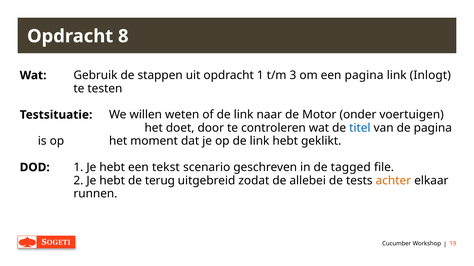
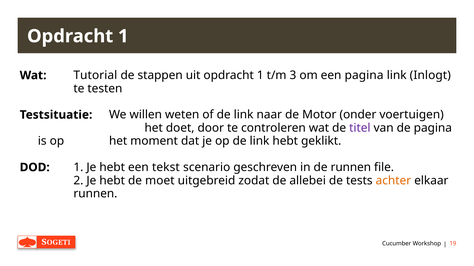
8 at (123, 36): 8 -> 1
Gebruik: Gebruik -> Tutorial
titel colour: blue -> purple
de tagged: tagged -> runnen
terug: terug -> moet
